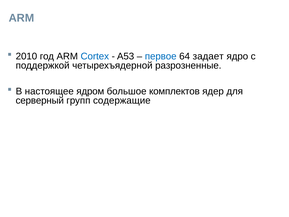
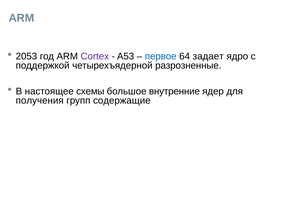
2010: 2010 -> 2053
Cortex colour: blue -> purple
ядром: ядром -> схемы
комплектов: комплектов -> внутренние
серверный: серверный -> получения
